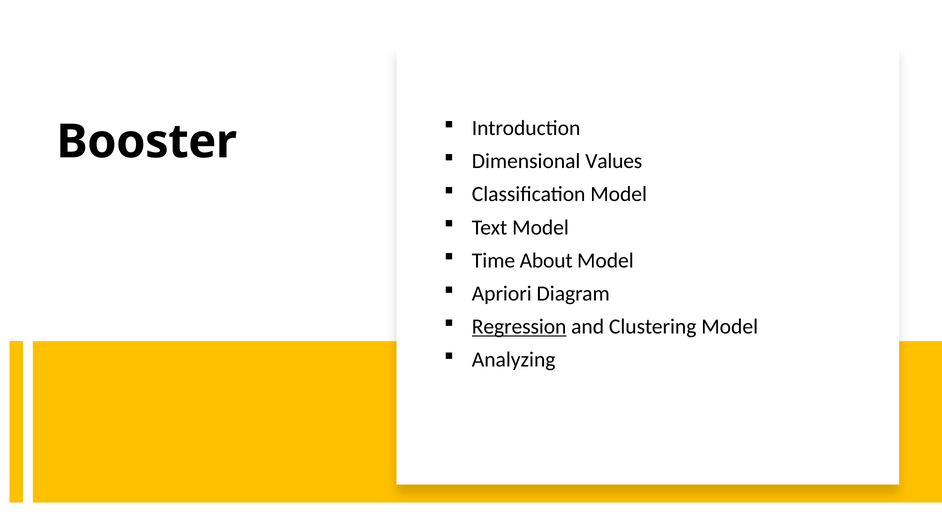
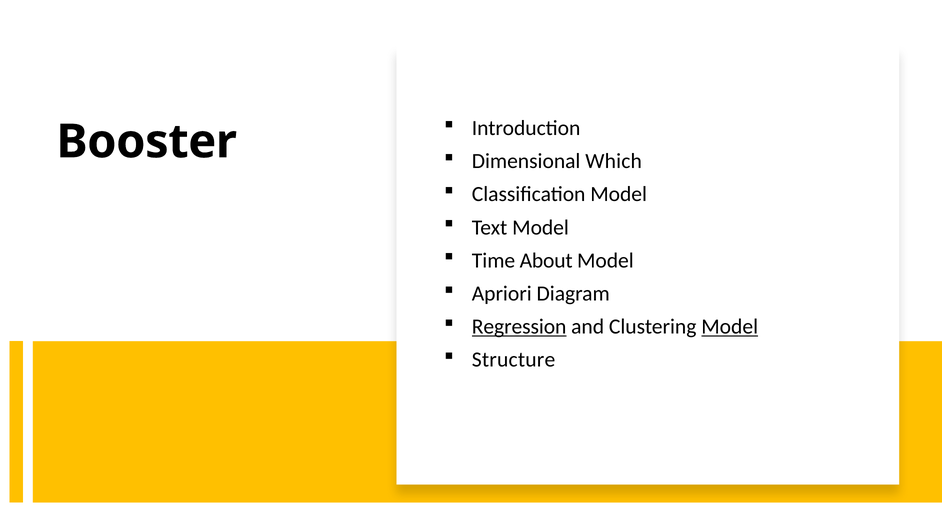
Values: Values -> Which
Model at (730, 327) underline: none -> present
Analyzing: Analyzing -> Structure
